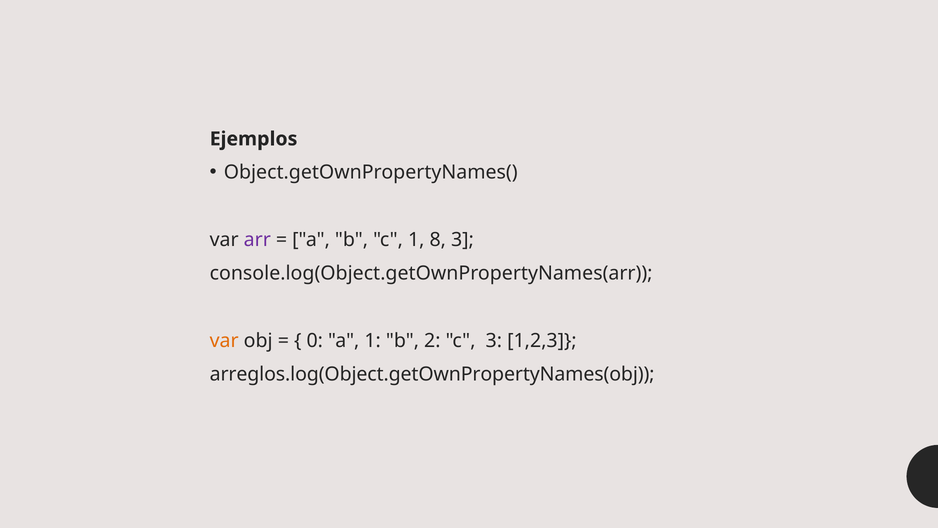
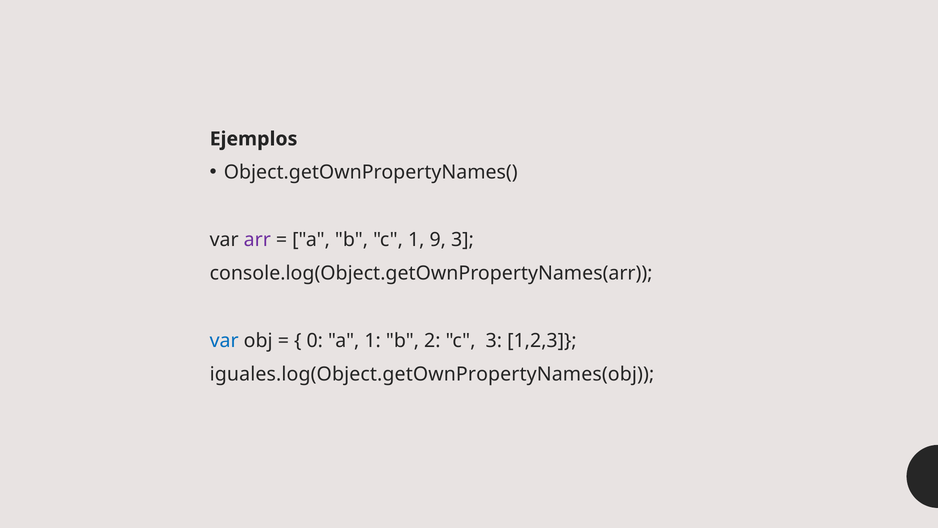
8: 8 -> 9
var at (224, 340) colour: orange -> blue
arreglos.log(Object.getOwnPropertyNames(obj: arreglos.log(Object.getOwnPropertyNames(obj -> iguales.log(Object.getOwnPropertyNames(obj
